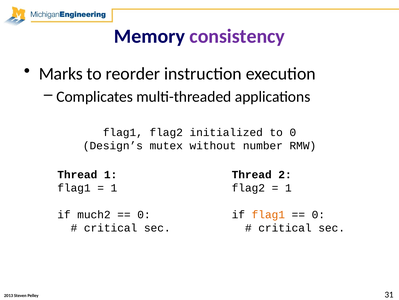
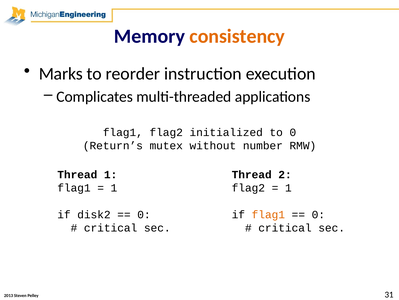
consistency colour: purple -> orange
Design’s: Design’s -> Return’s
much2: much2 -> disk2
